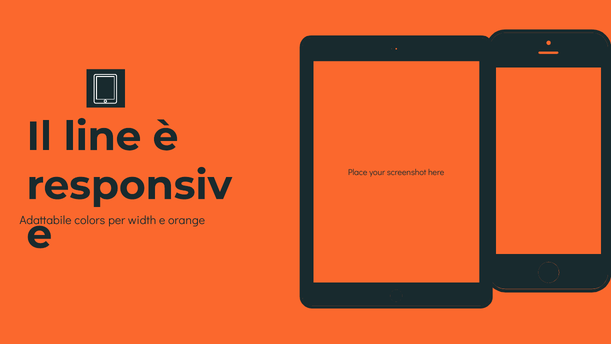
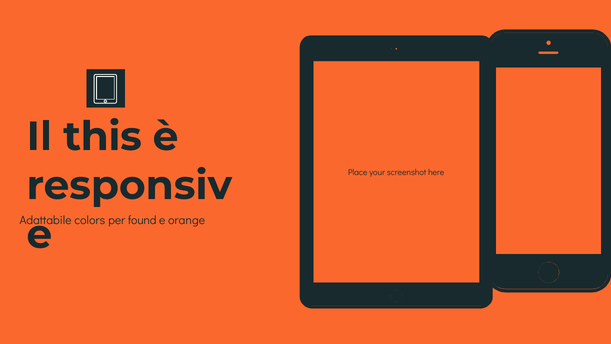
line: line -> this
width: width -> found
